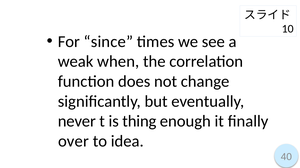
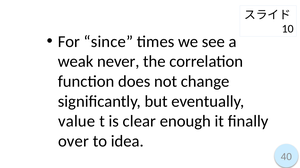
when: when -> never
never: never -> value
thing: thing -> clear
